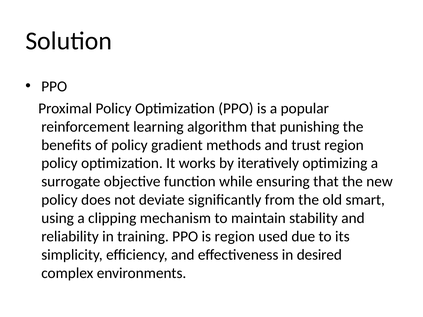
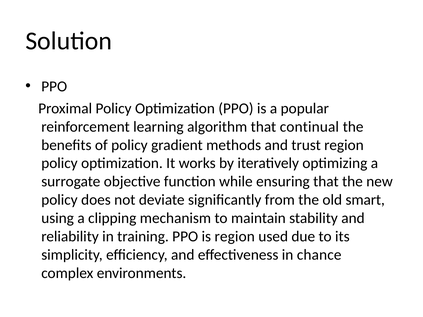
punishing: punishing -> continual
desired: desired -> chance
